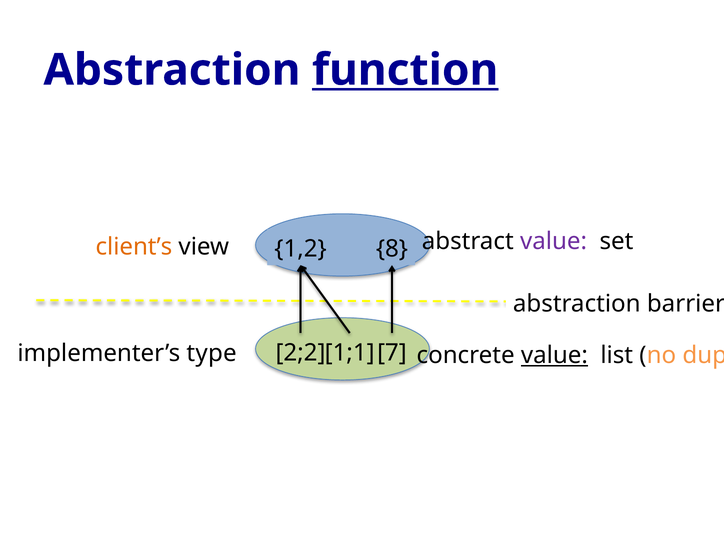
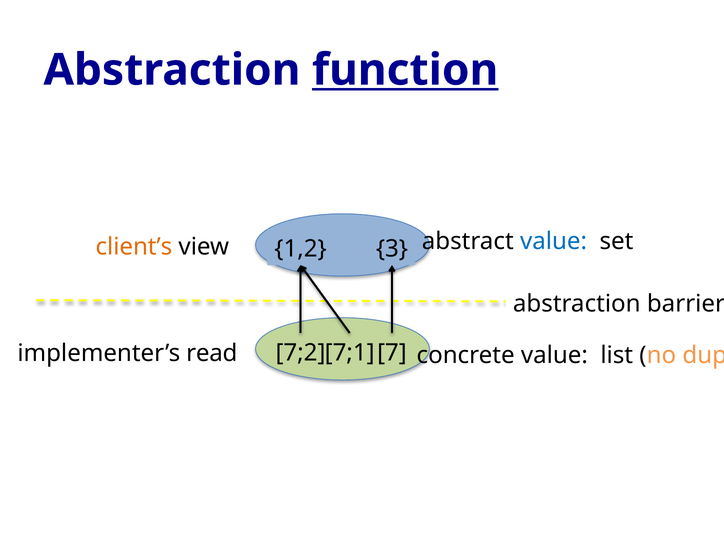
8: 8 -> 3
value at (554, 241) colour: purple -> blue
2;2: 2;2 -> 7;2
1;1: 1;1 -> 7;1
value at (554, 355) underline: present -> none
type: type -> read
